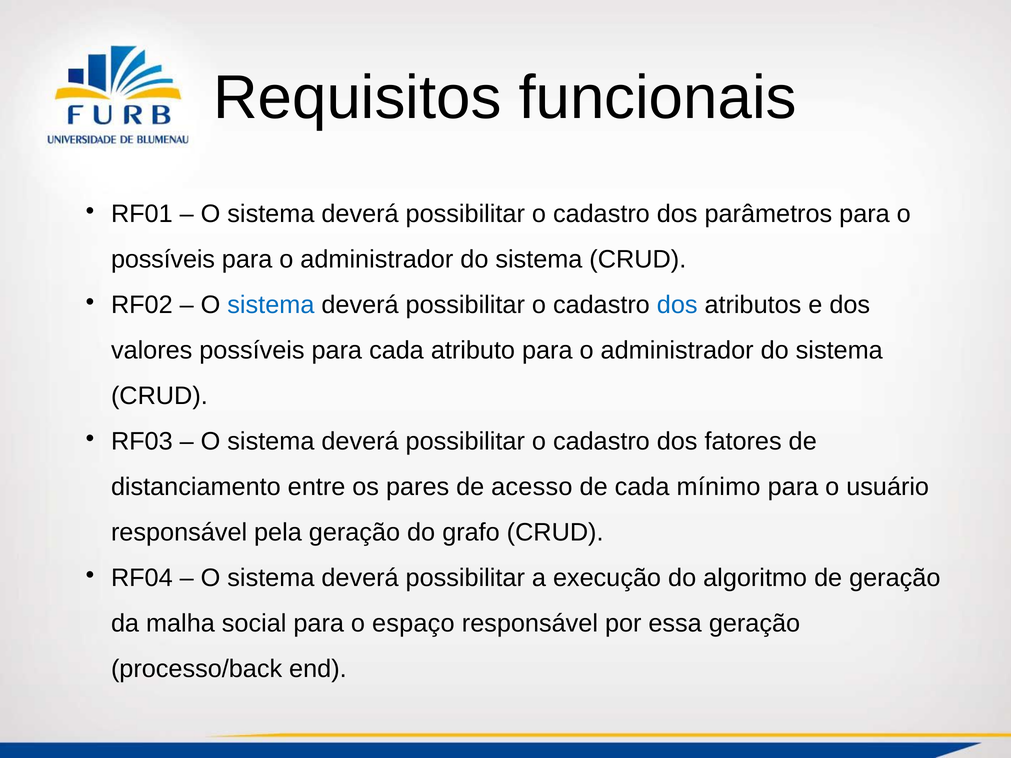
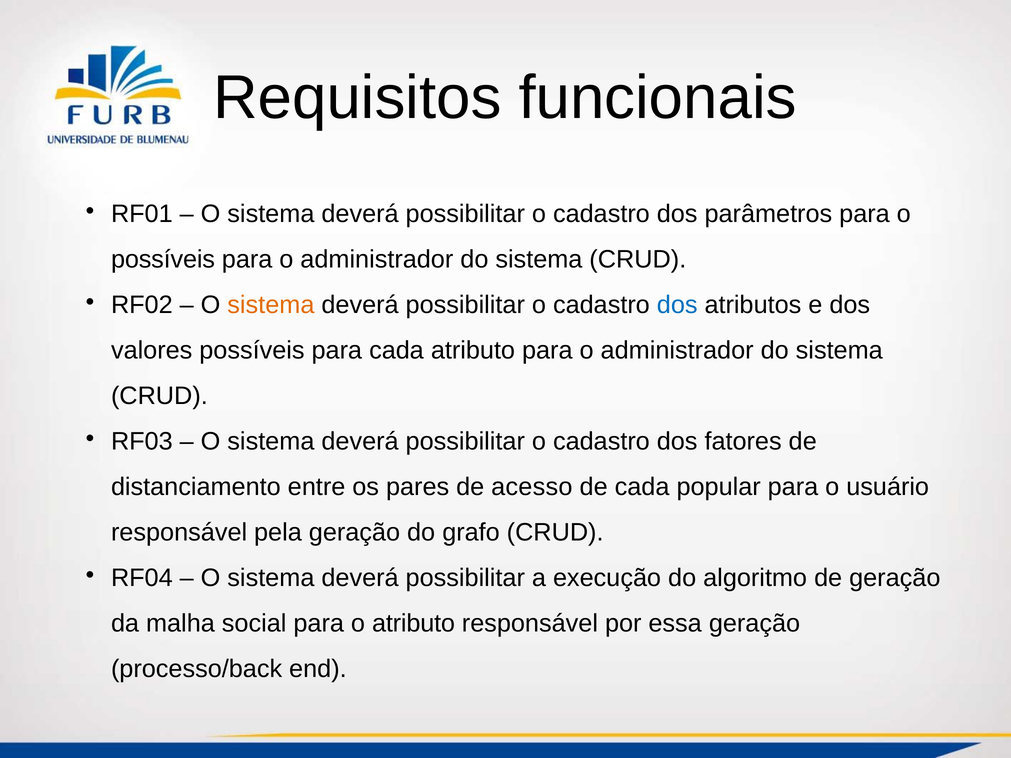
sistema at (271, 305) colour: blue -> orange
mínimo: mínimo -> popular
o espaço: espaço -> atributo
